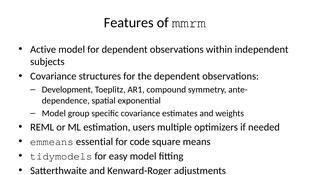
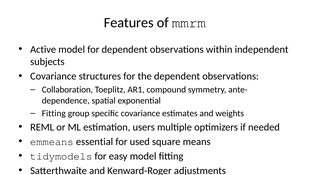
Development: Development -> Collaboration
Model at (54, 113): Model -> Fitting
code: code -> used
